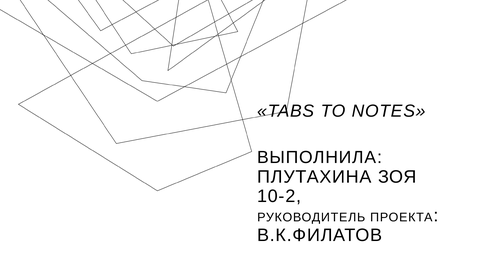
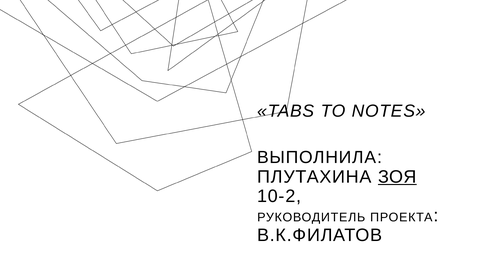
ЗОЯ underline: none -> present
